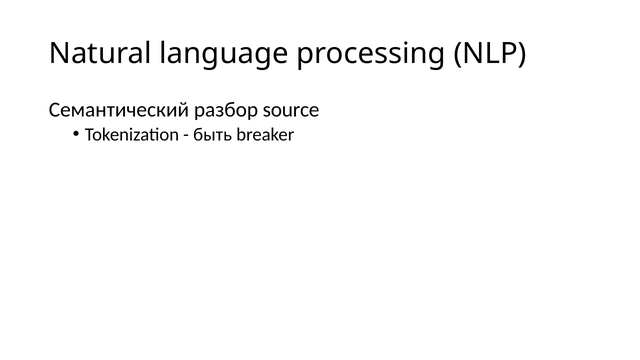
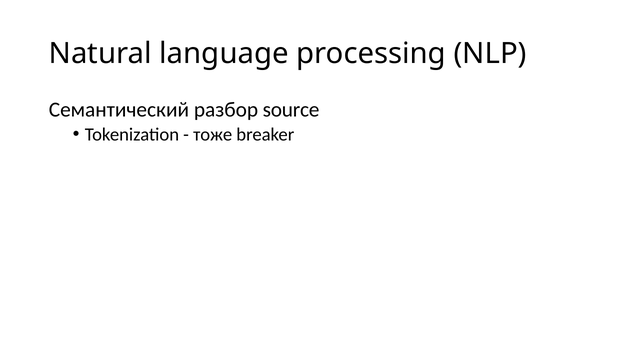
быть: быть -> тоже
